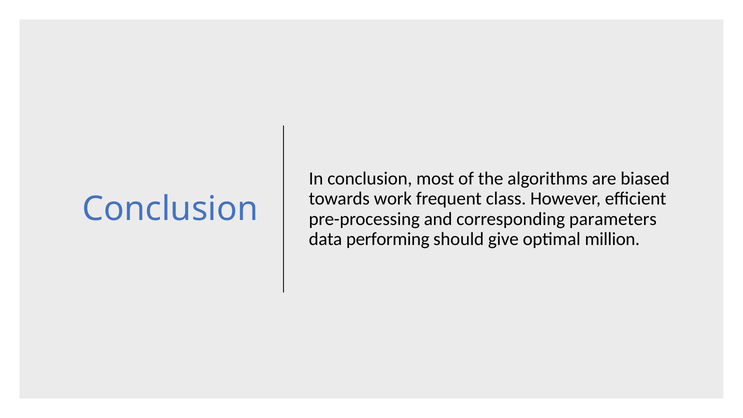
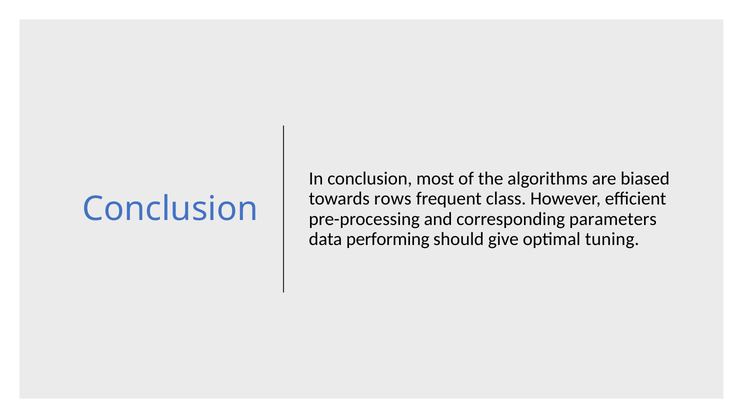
work: work -> rows
million: million -> tuning
